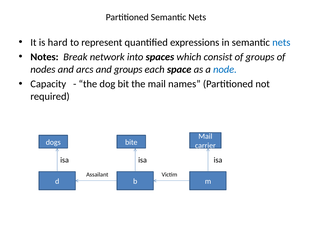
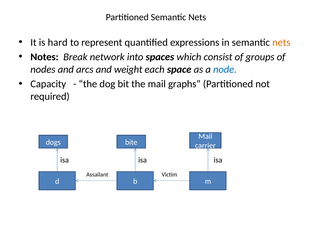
nets at (281, 42) colour: blue -> orange
and groups: groups -> weight
names: names -> graphs
